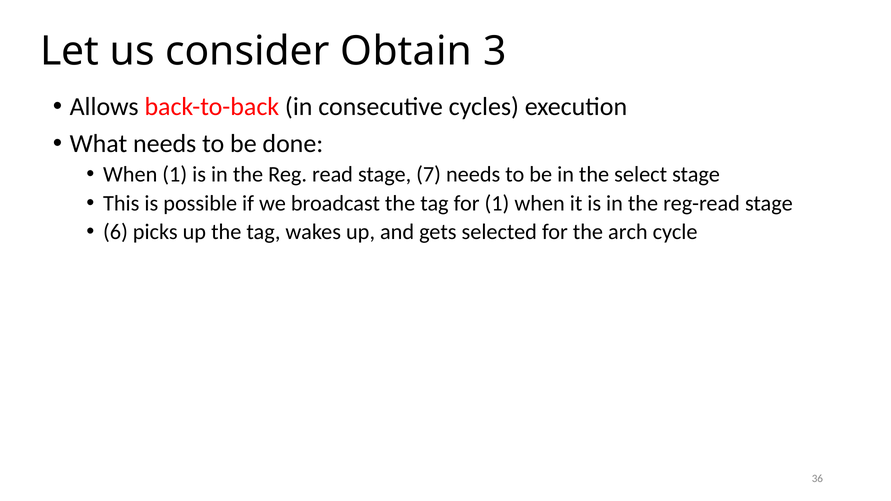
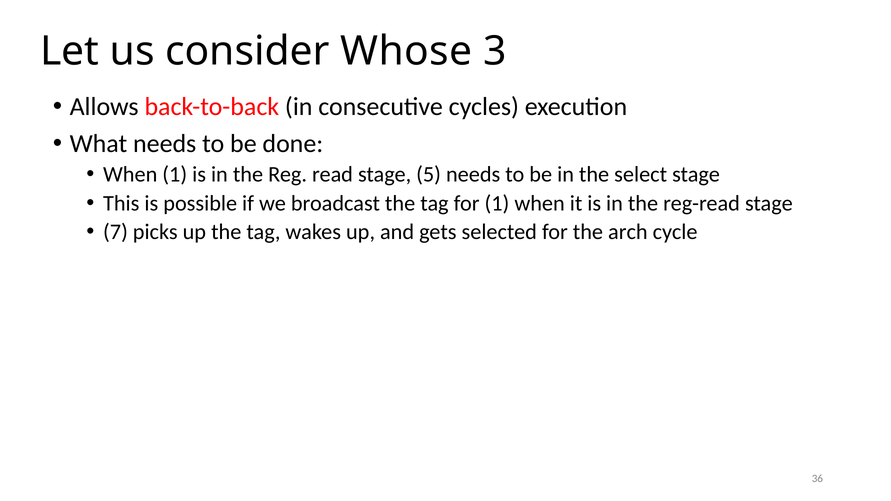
Obtain: Obtain -> Whose
7: 7 -> 5
6: 6 -> 7
